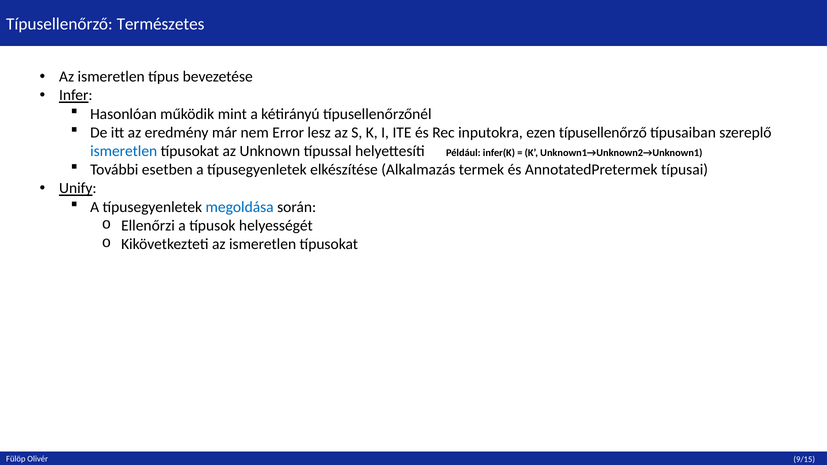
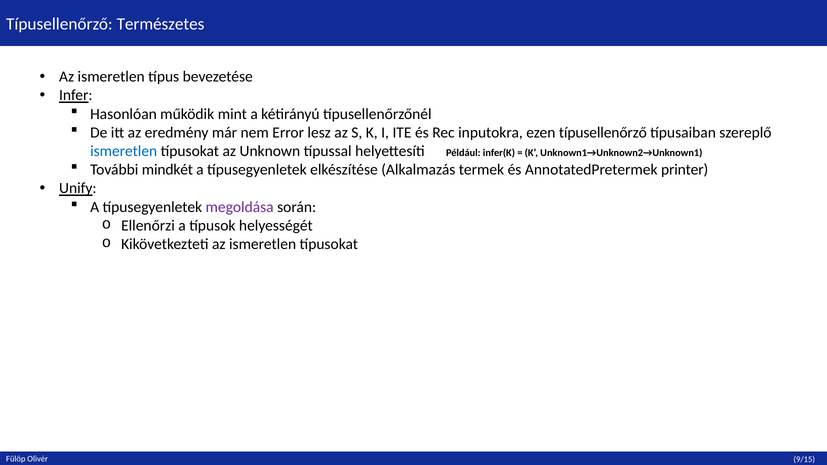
esetben: esetben -> mindkét
típusai: típusai -> printer
megoldása colour: blue -> purple
